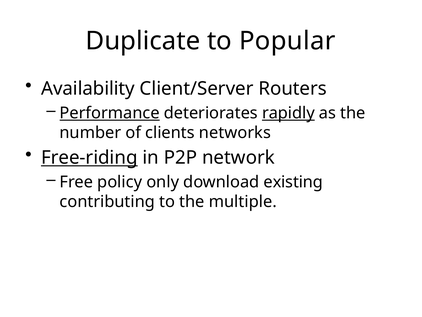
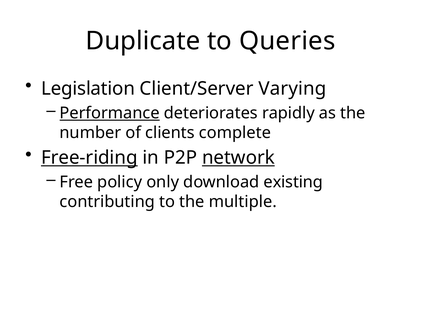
Popular: Popular -> Queries
Availability: Availability -> Legislation
Routers: Routers -> Varying
rapidly underline: present -> none
networks: networks -> complete
network underline: none -> present
